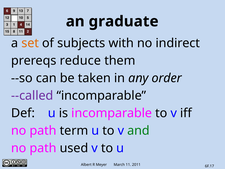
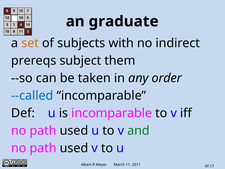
reduce: reduce -> subject
--called colour: purple -> blue
term at (74, 130): term -> used
